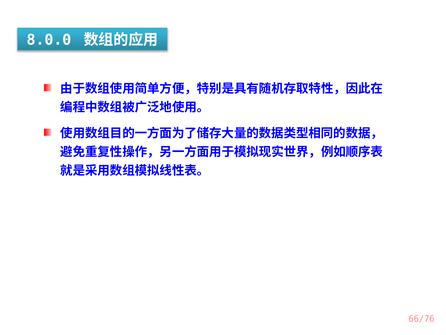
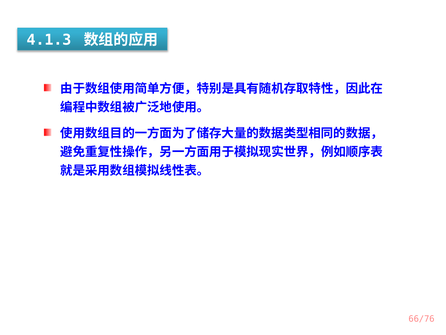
8.0.0: 8.0.0 -> 4.1.3
